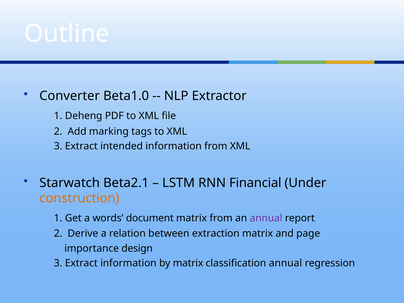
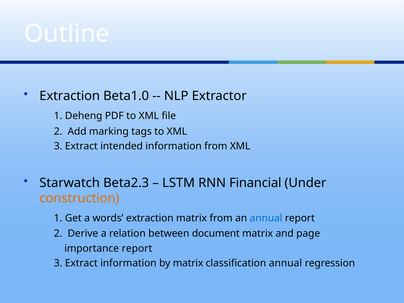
Converter at (70, 96): Converter -> Extraction
Beta2.1: Beta2.1 -> Beta2.3
words document: document -> extraction
annual at (266, 218) colour: purple -> blue
extraction: extraction -> document
importance design: design -> report
